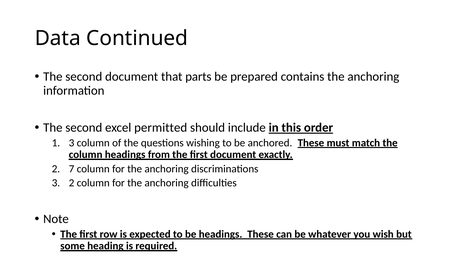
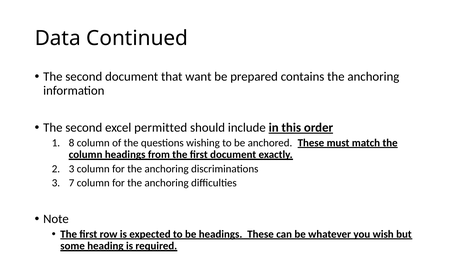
parts: parts -> want
1 3: 3 -> 8
7 at (72, 169): 7 -> 3
2 at (72, 183): 2 -> 7
